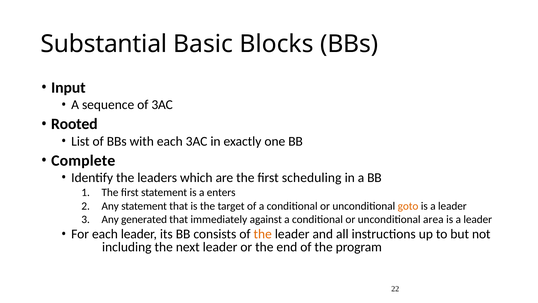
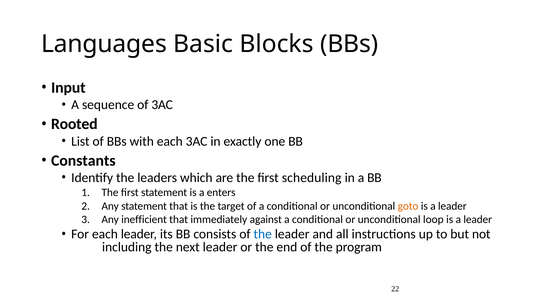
Substantial: Substantial -> Languages
Complete: Complete -> Constants
generated: generated -> inefficient
area: area -> loop
the at (263, 234) colour: orange -> blue
